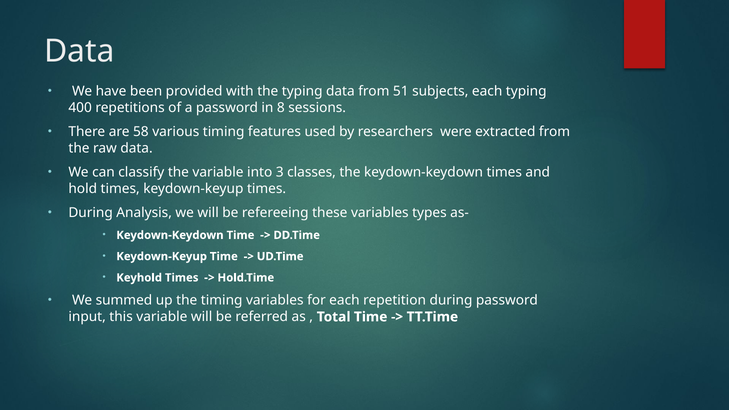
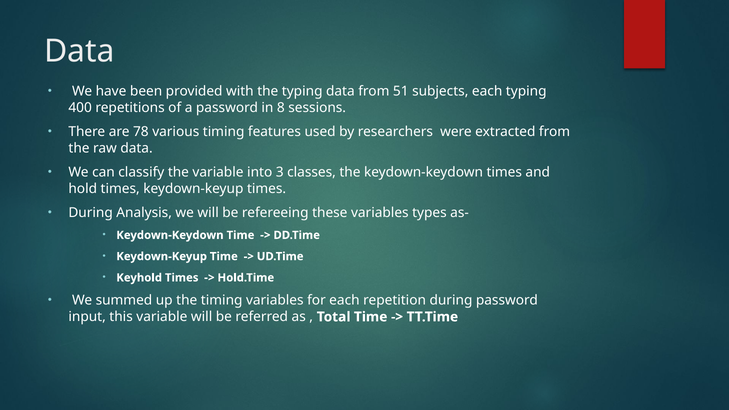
58: 58 -> 78
